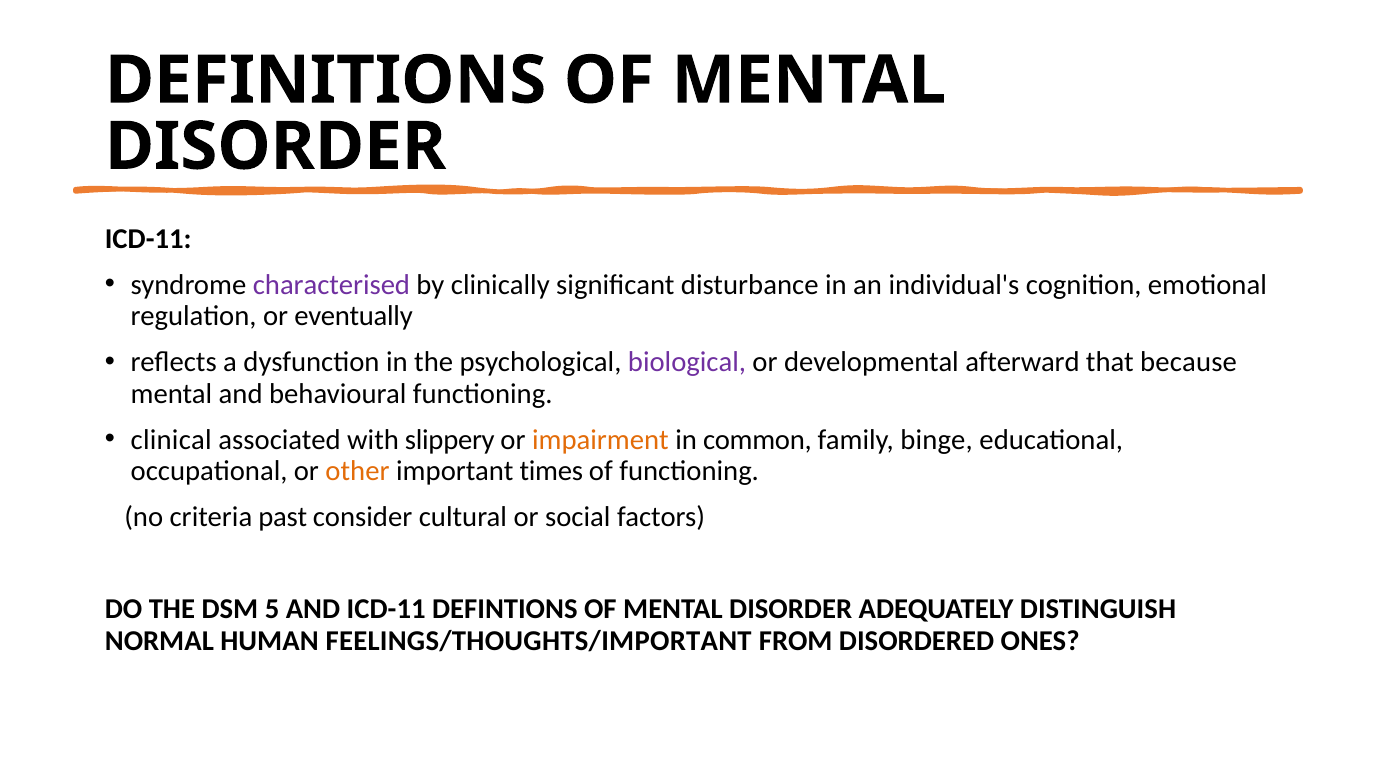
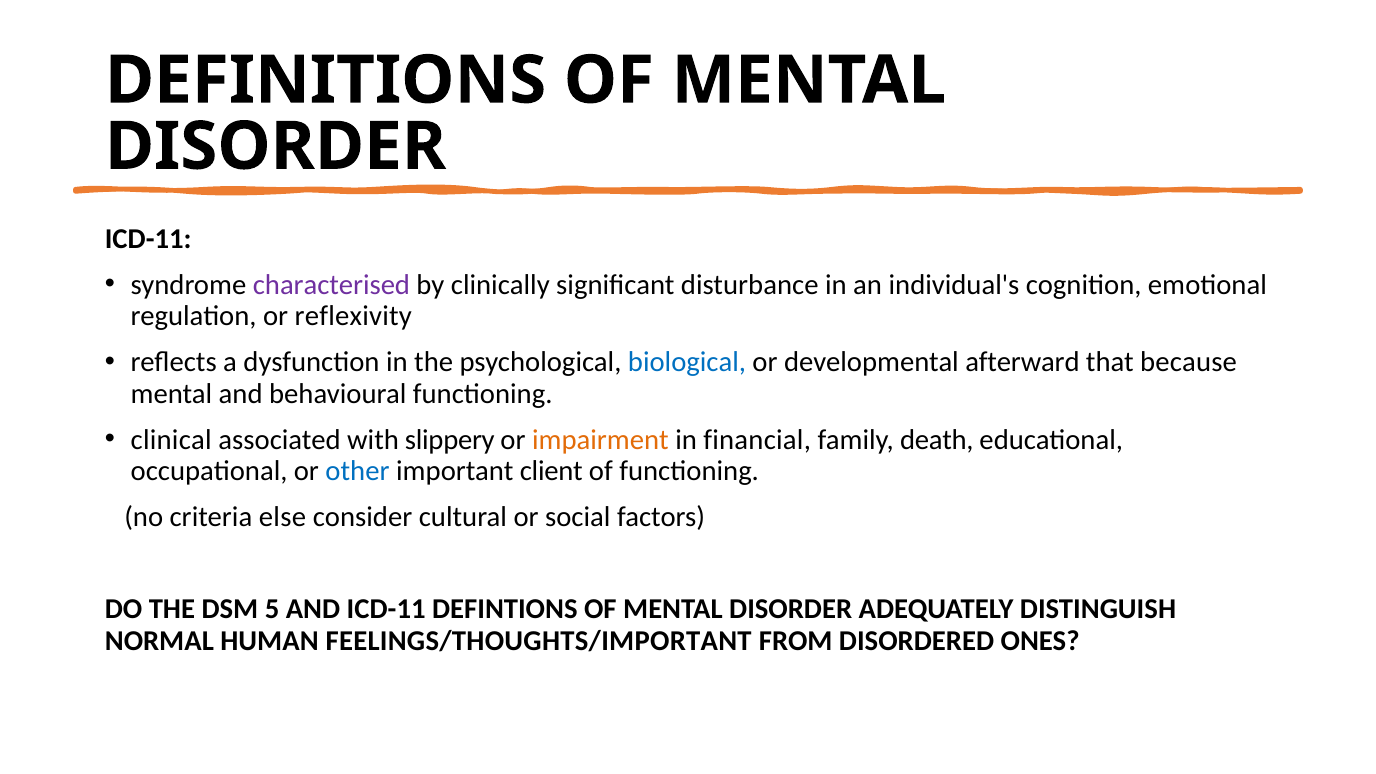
eventually: eventually -> reflexivity
biological colour: purple -> blue
common: common -> financial
binge: binge -> death
other colour: orange -> blue
times: times -> client
past: past -> else
